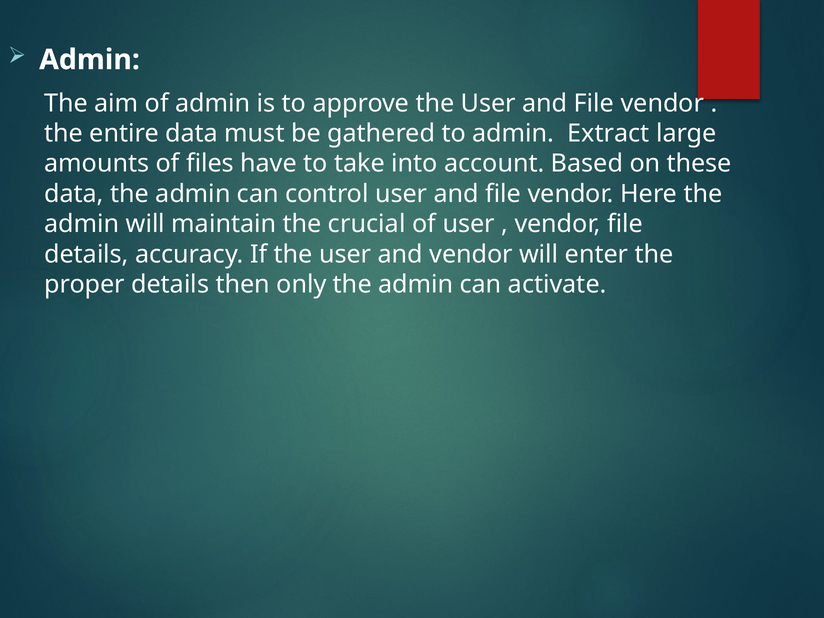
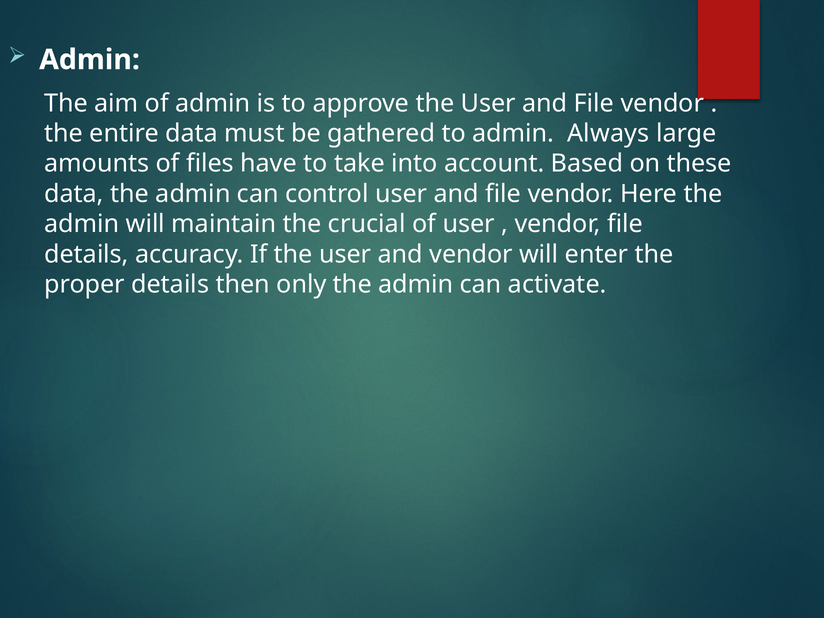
Extract: Extract -> Always
